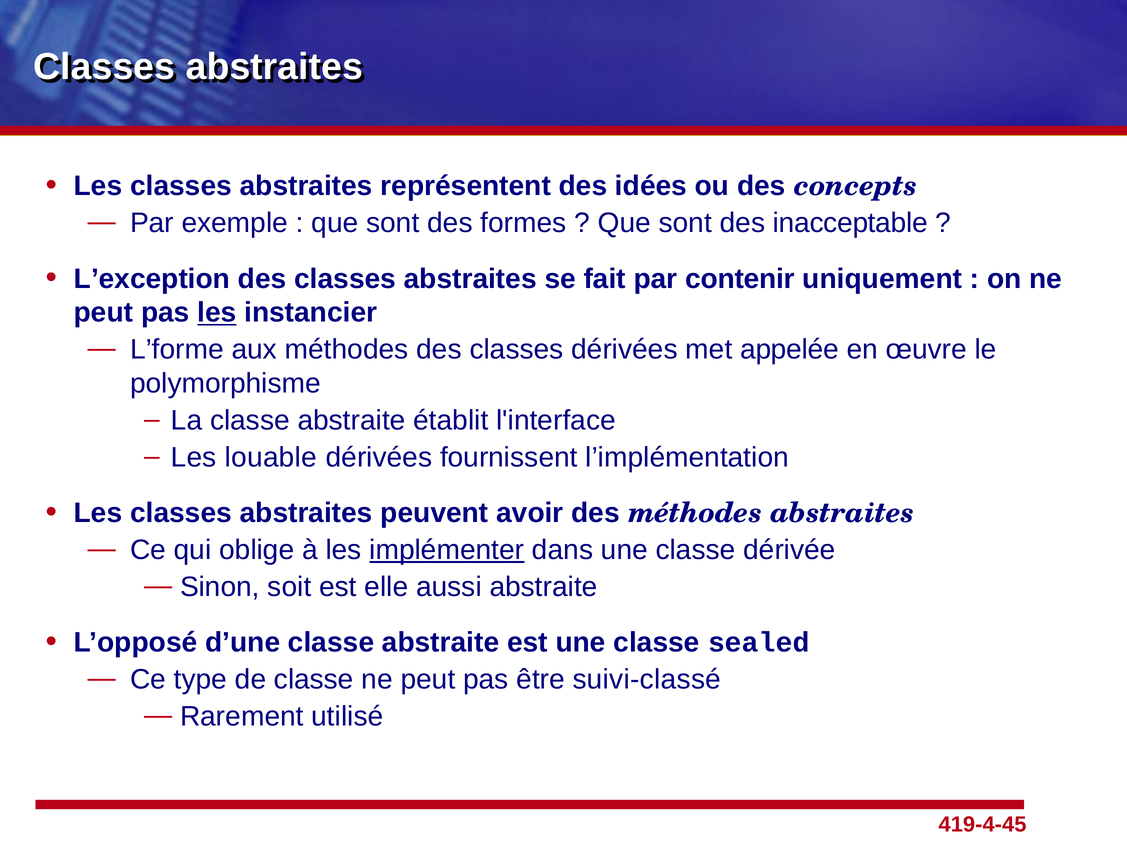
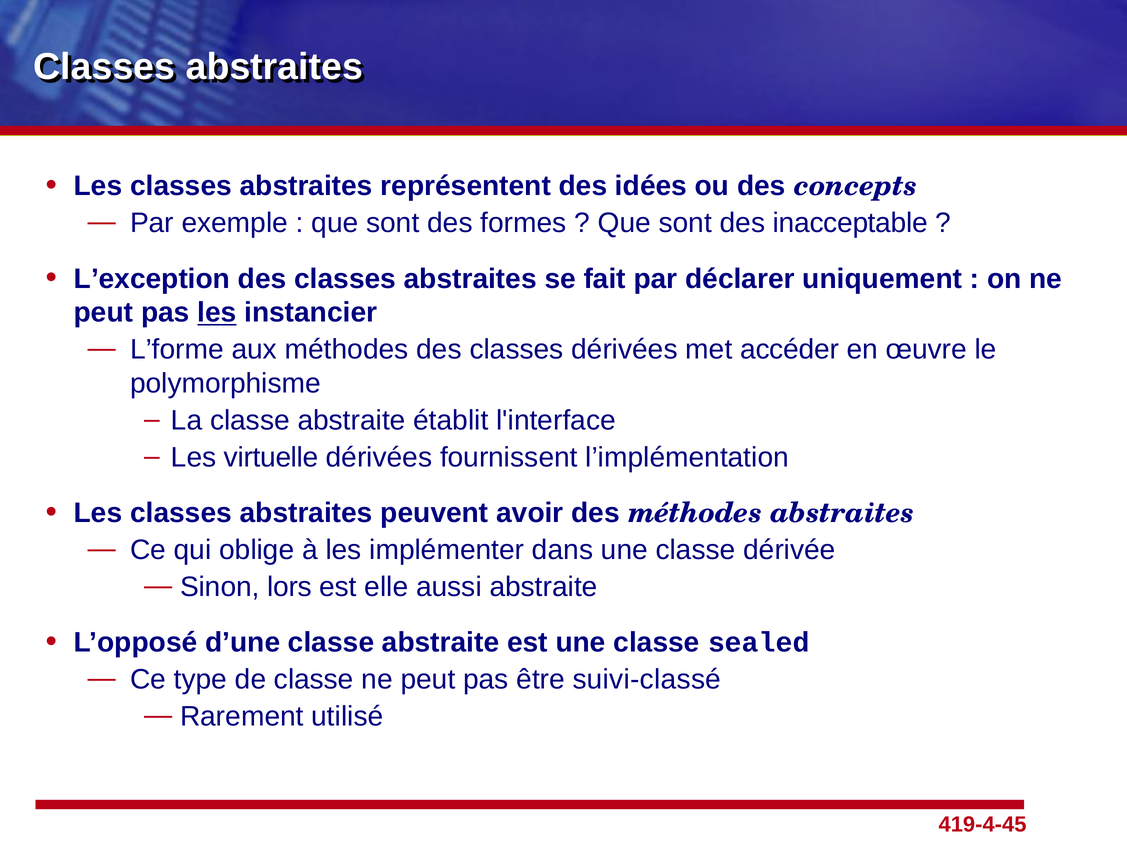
contenir: contenir -> déclarer
appelée: appelée -> accéder
louable: louable -> virtuelle
implémenter underline: present -> none
soit: soit -> lors
